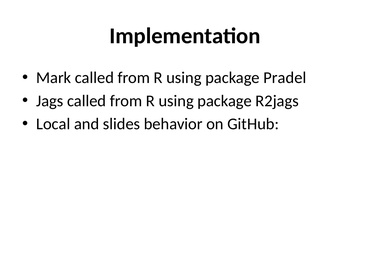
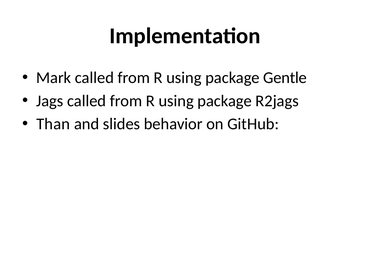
Pradel: Pradel -> Gentle
Local: Local -> Than
